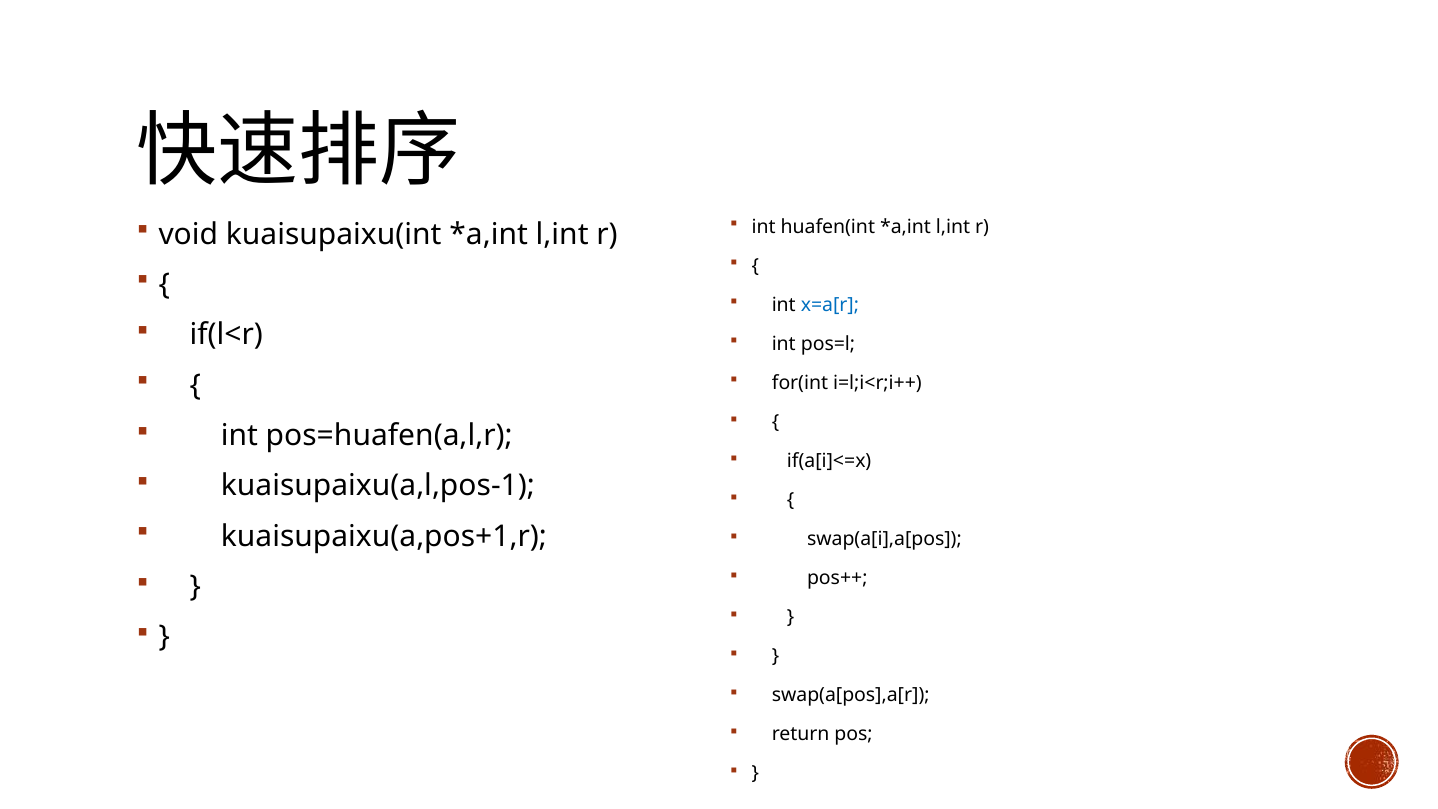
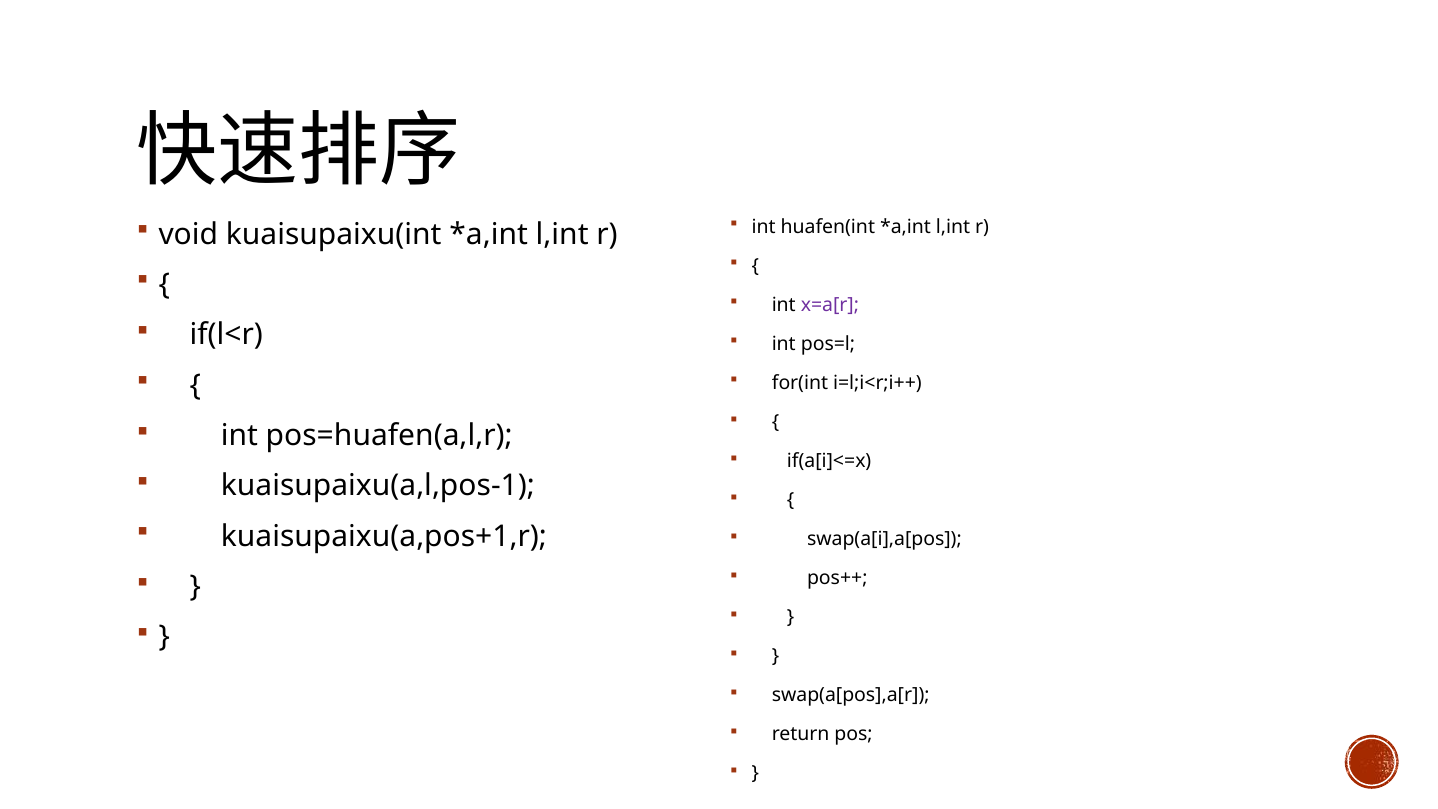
x=a[r colour: blue -> purple
